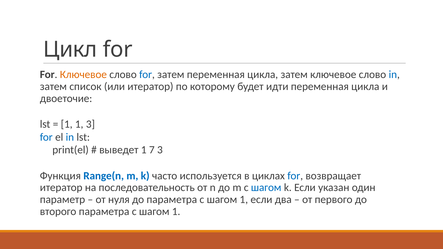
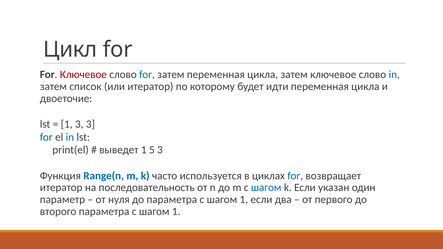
Ключевое at (83, 75) colour: orange -> red
1 1: 1 -> 3
7: 7 -> 5
